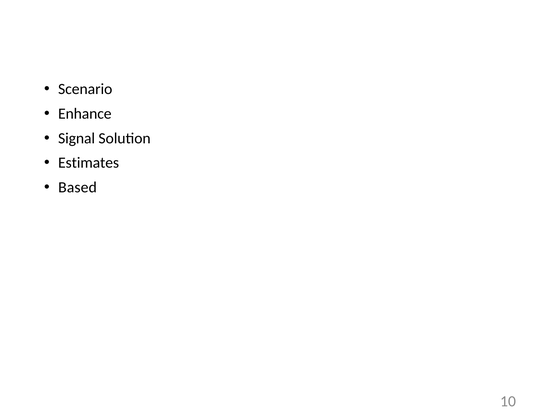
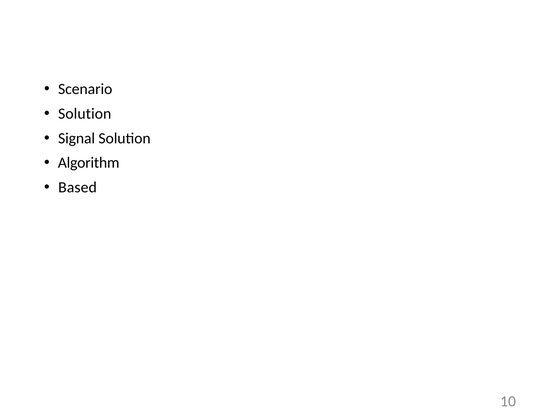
Enhance at (85, 114): Enhance -> Solution
Estimates: Estimates -> Algorithm
